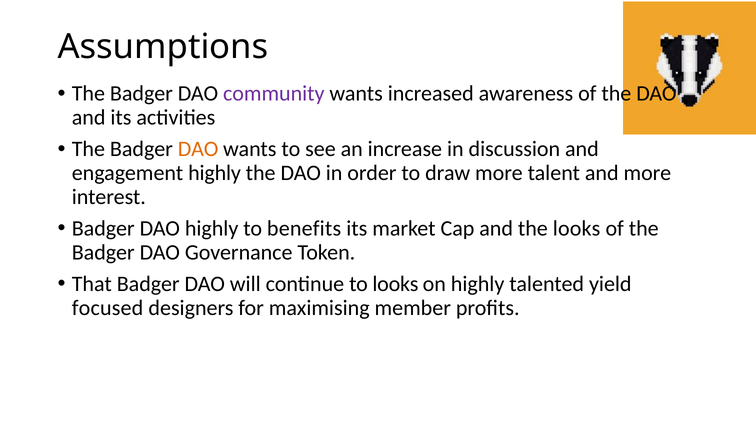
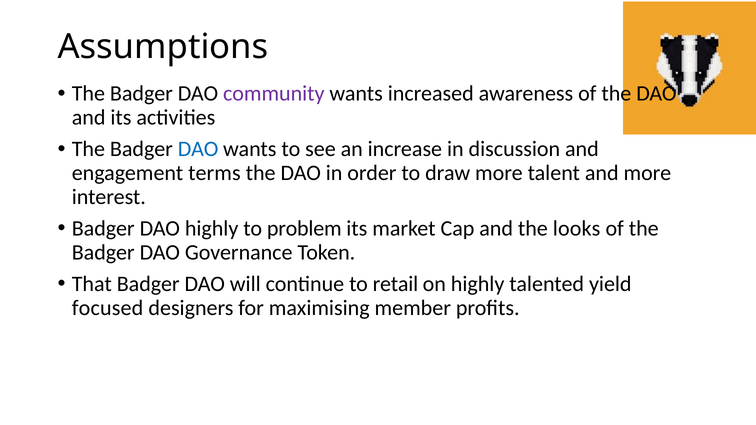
DAO at (198, 149) colour: orange -> blue
engagement highly: highly -> terms
benefits: benefits -> problem
to looks: looks -> retail
